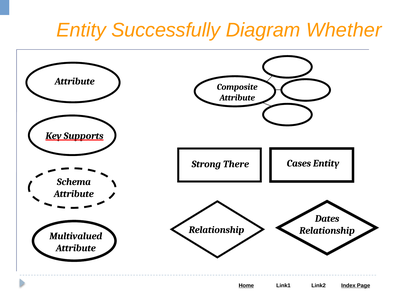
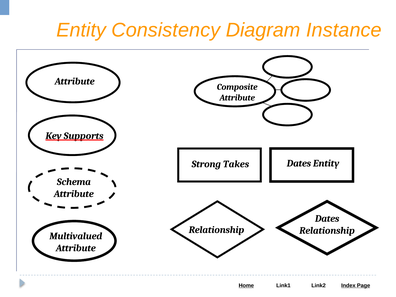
Successfully: Successfully -> Consistency
Whether: Whether -> Instance
Cases at (299, 163): Cases -> Dates
There: There -> Takes
